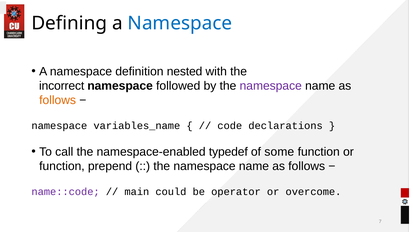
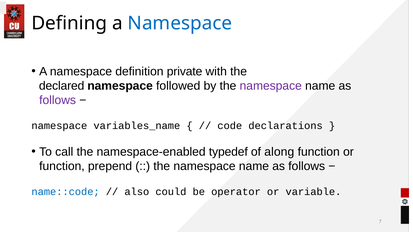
nested: nested -> private
incorrect: incorrect -> declared
follows at (58, 100) colour: orange -> purple
some: some -> along
name::code colour: purple -> blue
main: main -> also
overcome: overcome -> variable
